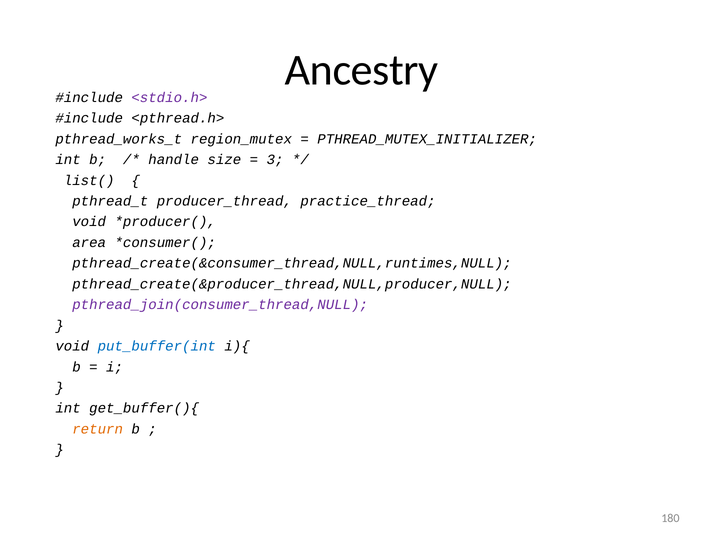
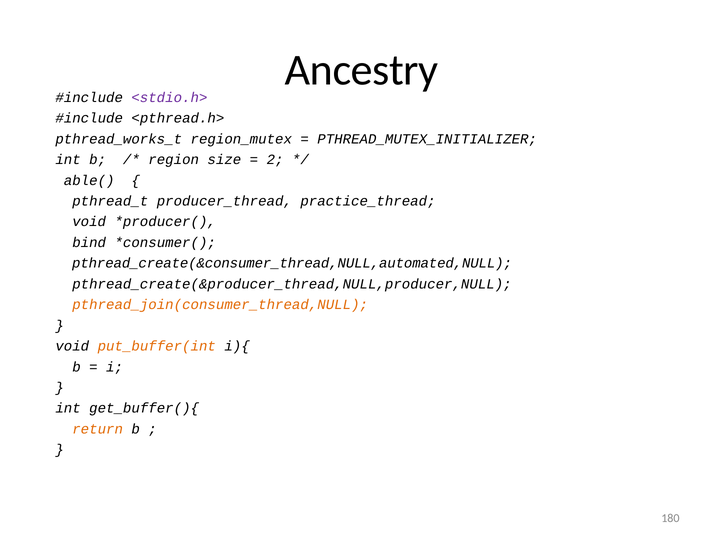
handle: handle -> region
3: 3 -> 2
list(: list( -> able(
area: area -> bind
pthread_create(&consumer_thread,NULL,runtimes,NULL: pthread_create(&consumer_thread,NULL,runtimes,NULL -> pthread_create(&consumer_thread,NULL,automated,NULL
pthread_join(consumer_thread,NULL colour: purple -> orange
put_buffer(int colour: blue -> orange
